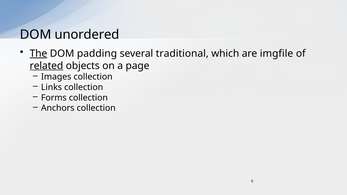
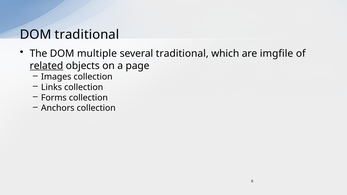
DOM unordered: unordered -> traditional
The underline: present -> none
padding: padding -> multiple
